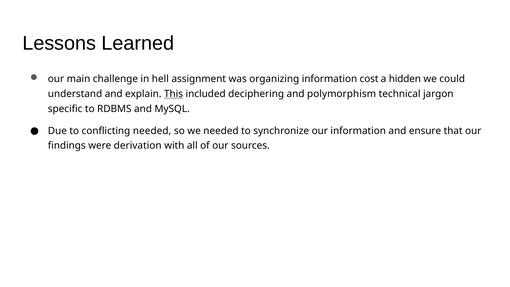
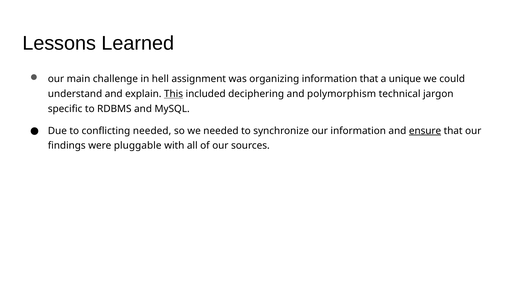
information cost: cost -> that
hidden: hidden -> unique
ensure underline: none -> present
derivation: derivation -> pluggable
